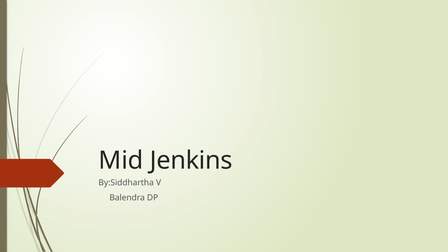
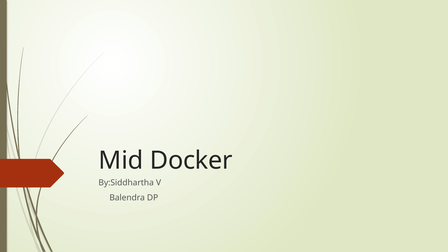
Jenkins: Jenkins -> Docker
